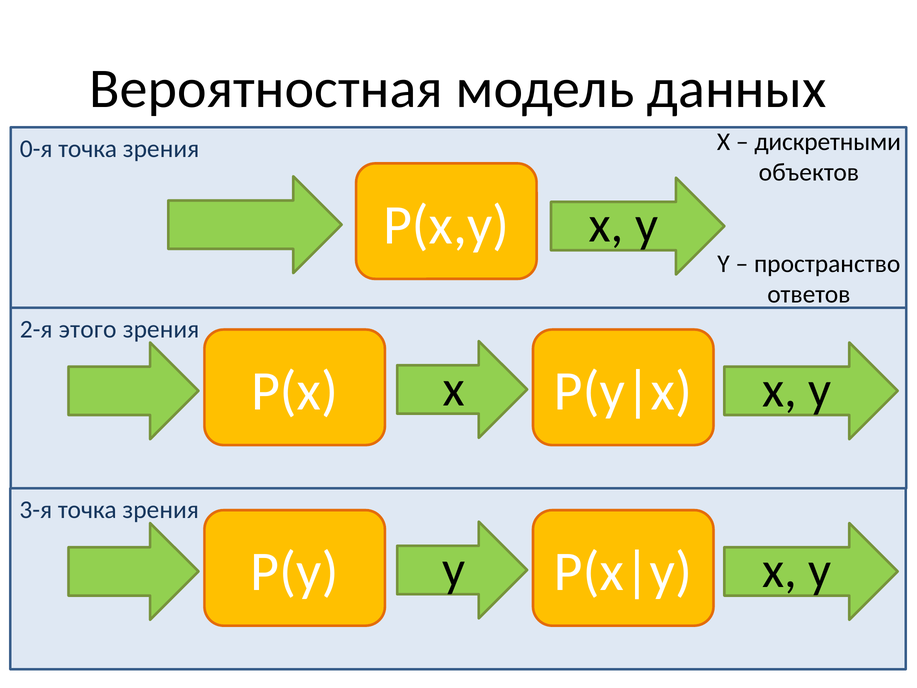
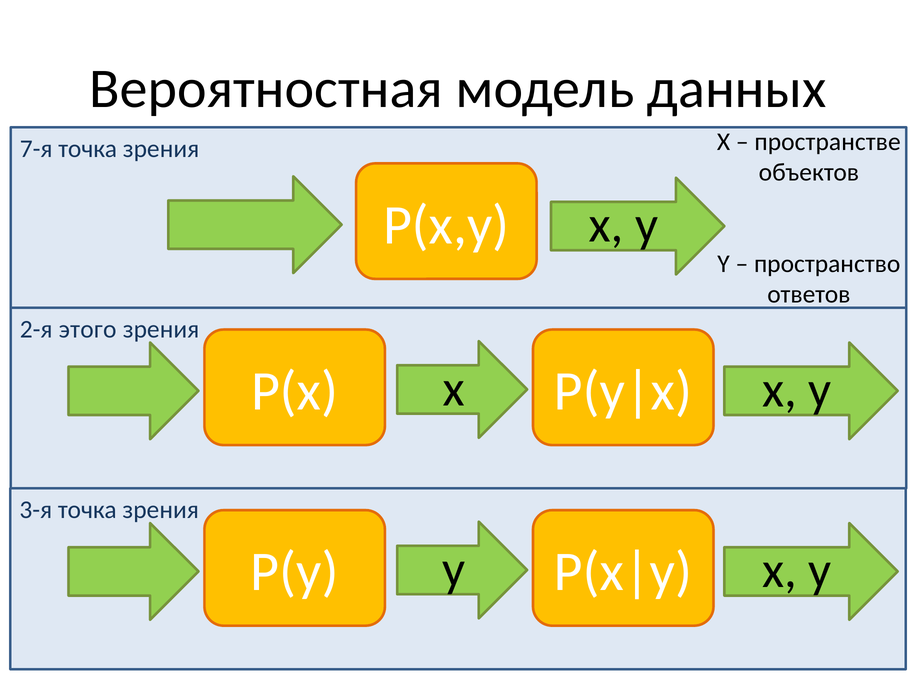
дискретными: дискретными -> пространстве
0-я: 0-я -> 7-я
